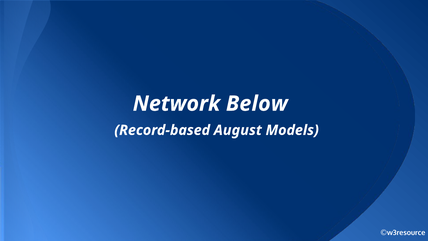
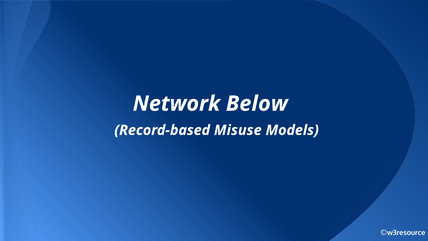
August: August -> Misuse
